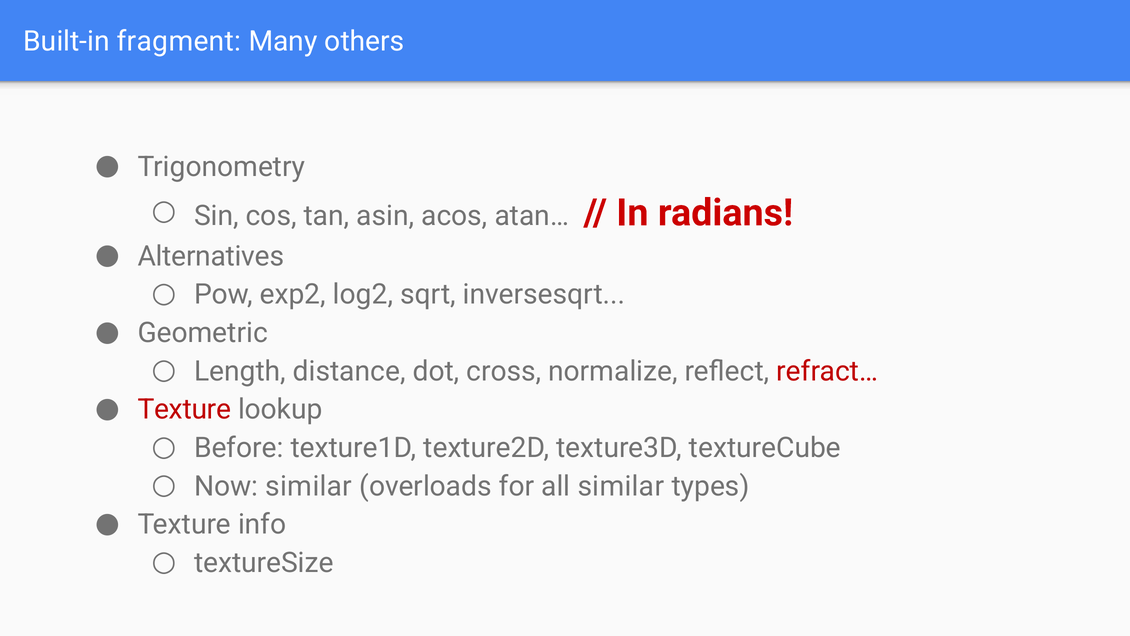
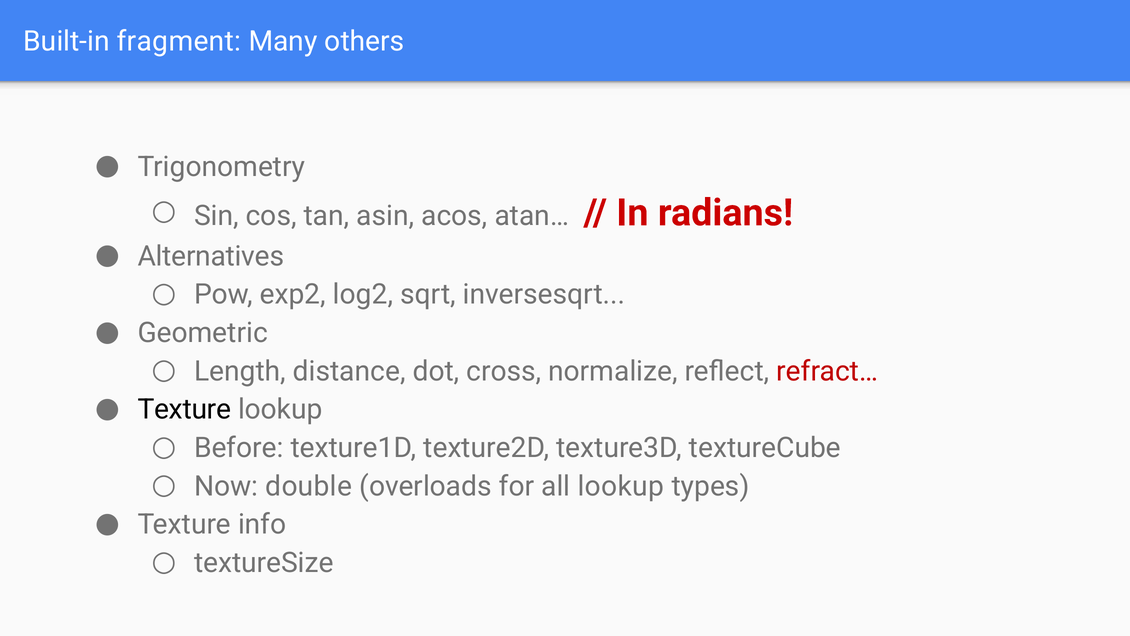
Texture at (184, 409) colour: red -> black
Now similar: similar -> double
all similar: similar -> lookup
